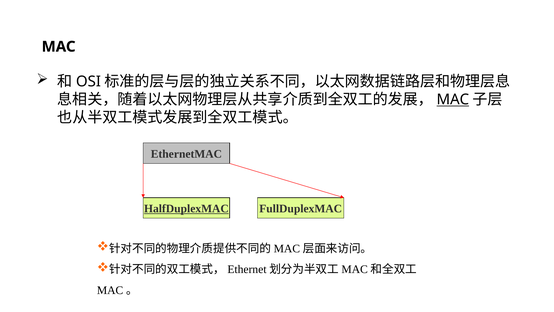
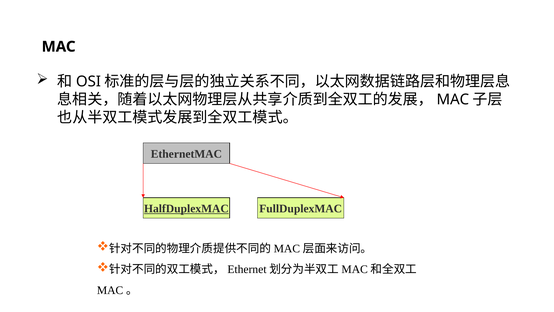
MAC at (453, 99) underline: present -> none
